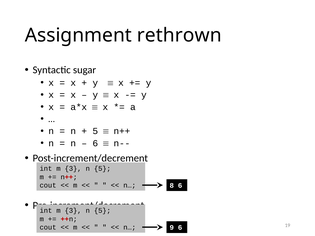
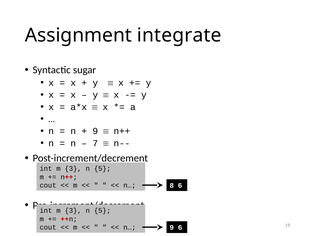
rethrown: rethrown -> integrate
5 at (95, 131): 5 -> 9
6 at (95, 143): 6 -> 7
